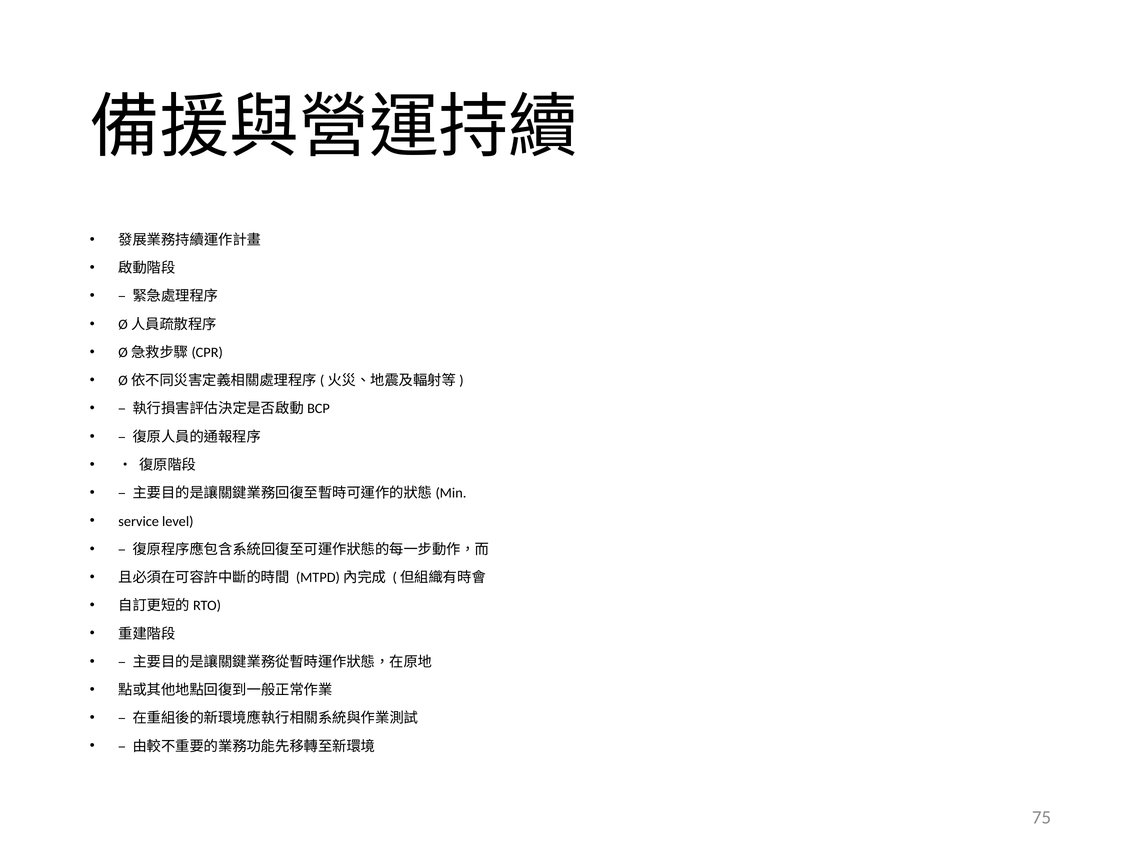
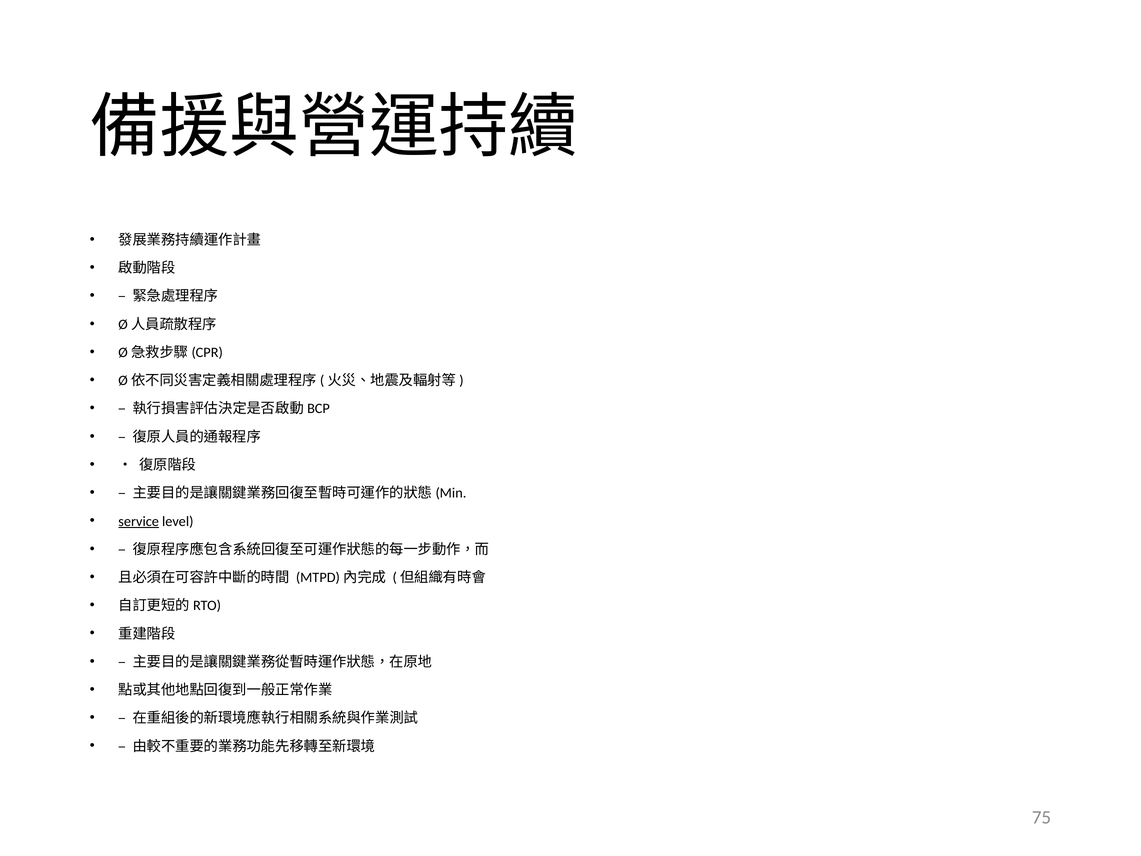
service underline: none -> present
